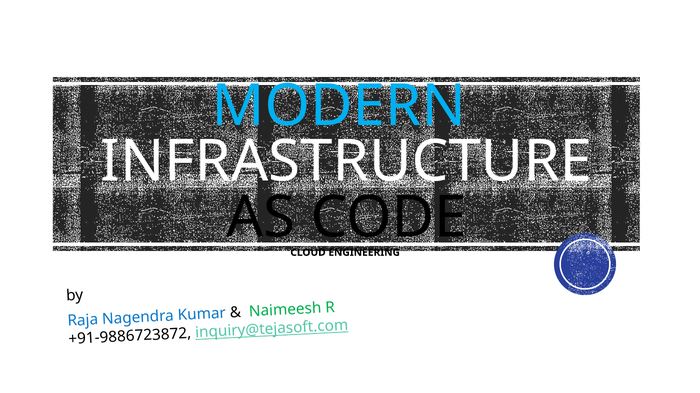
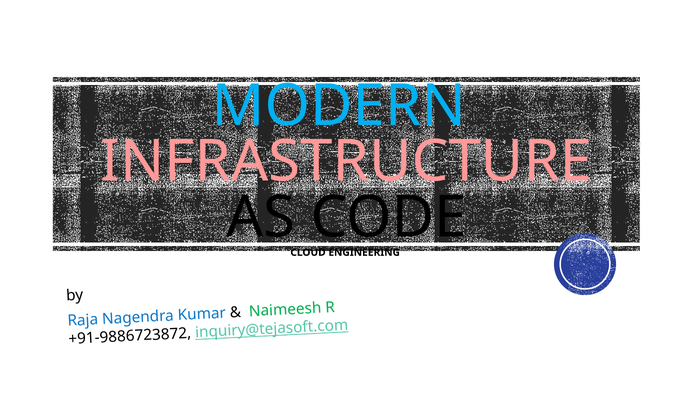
INFRASTRUCTURE colour: white -> pink
